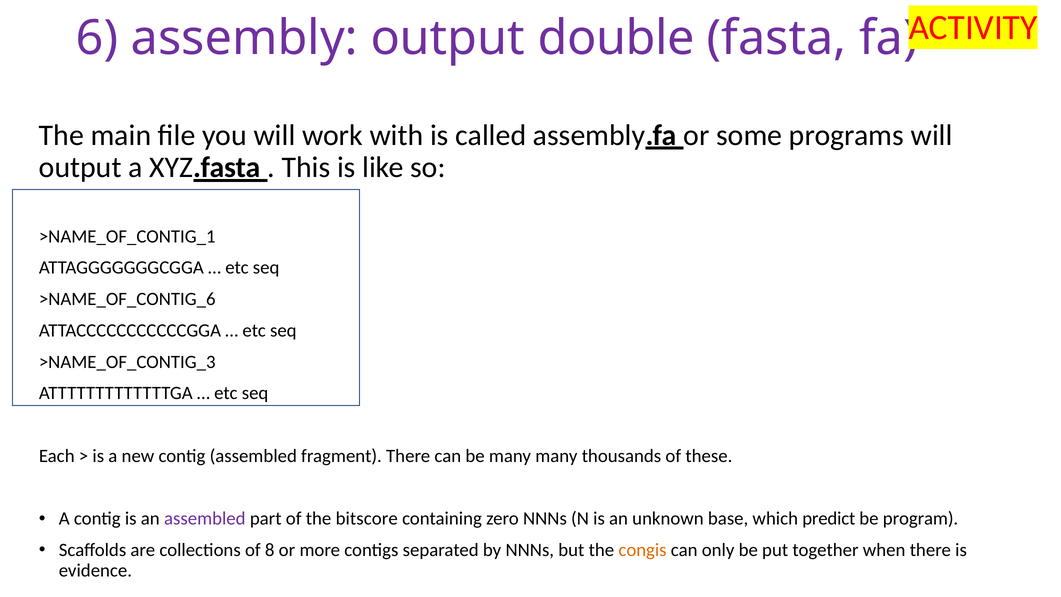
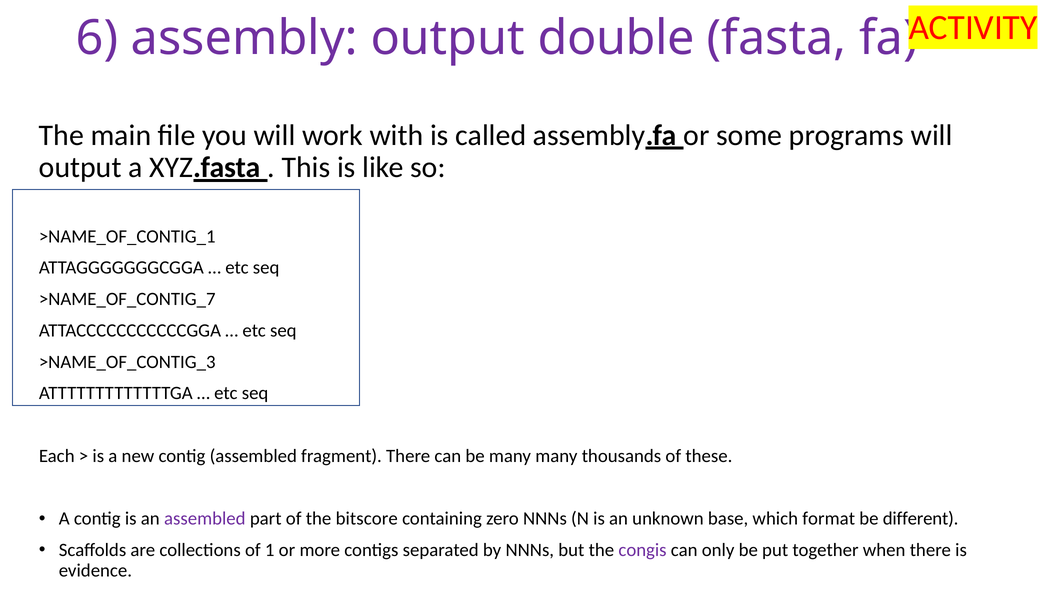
>NAME_OF_CONTIG_6: >NAME_OF_CONTIG_6 -> >NAME_OF_CONTIG_7
predict: predict -> format
program: program -> different
8: 8 -> 1
congis colour: orange -> purple
